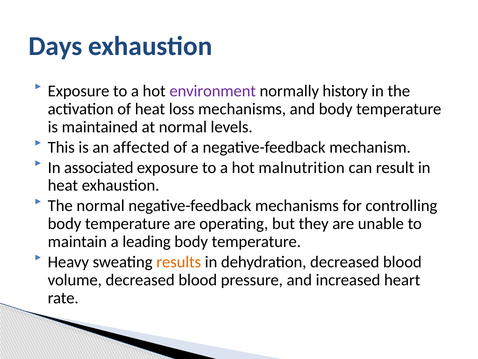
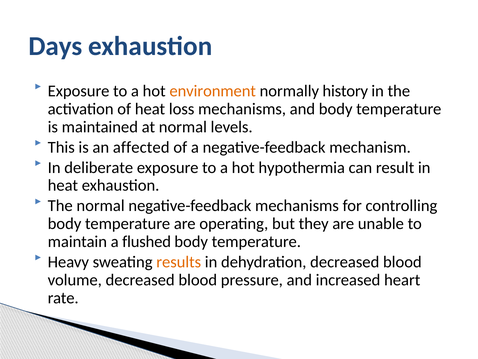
environment colour: purple -> orange
associated: associated -> deliberate
malnutrition: malnutrition -> hypothermia
leading: leading -> flushed
